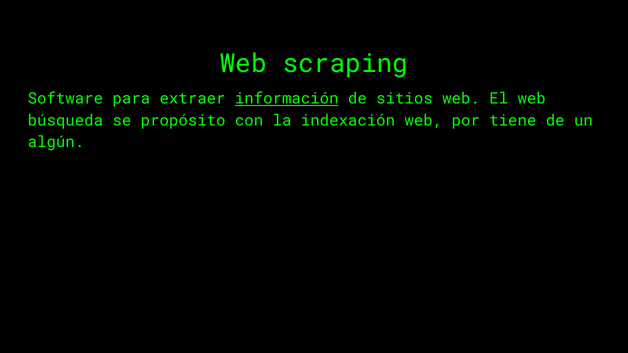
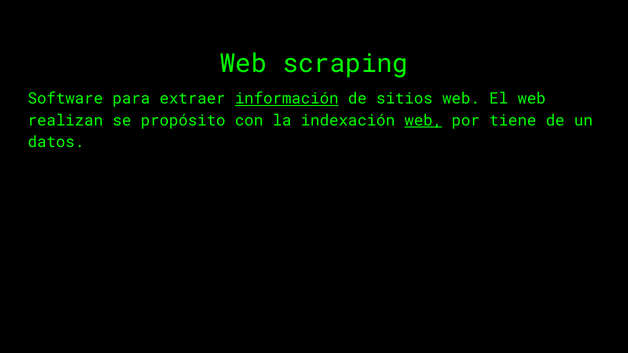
búsqueda: búsqueda -> realizan
web at (423, 120) underline: none -> present
algún: algún -> datos
